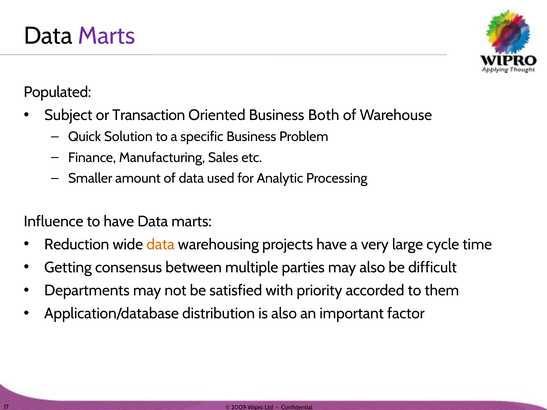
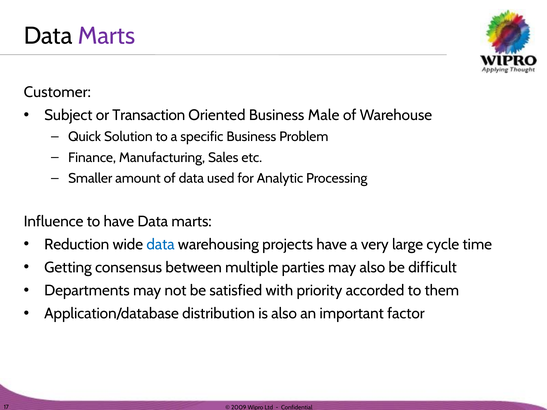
Populated: Populated -> Customer
Both: Both -> Male
data at (161, 245) colour: orange -> blue
